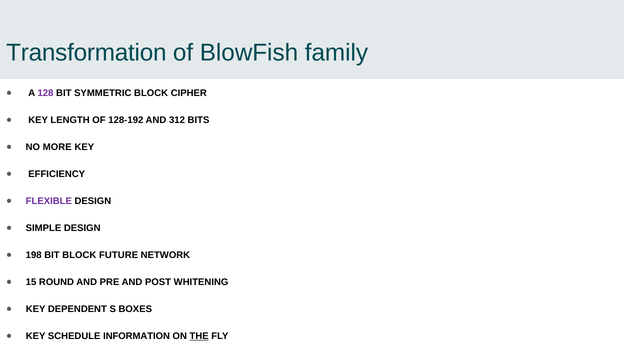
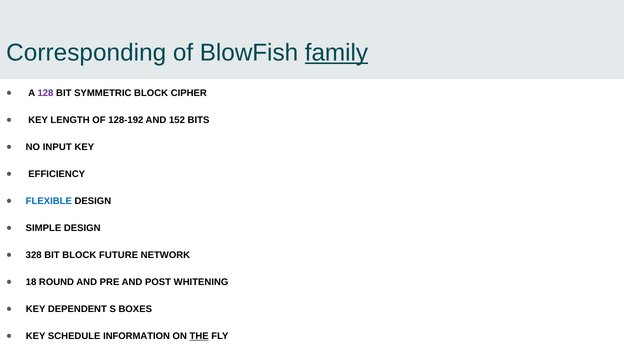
Transformation: Transformation -> Corresponding
family underline: none -> present
312: 312 -> 152
MORE: MORE -> INPUT
FLEXIBLE colour: purple -> blue
198: 198 -> 328
15: 15 -> 18
